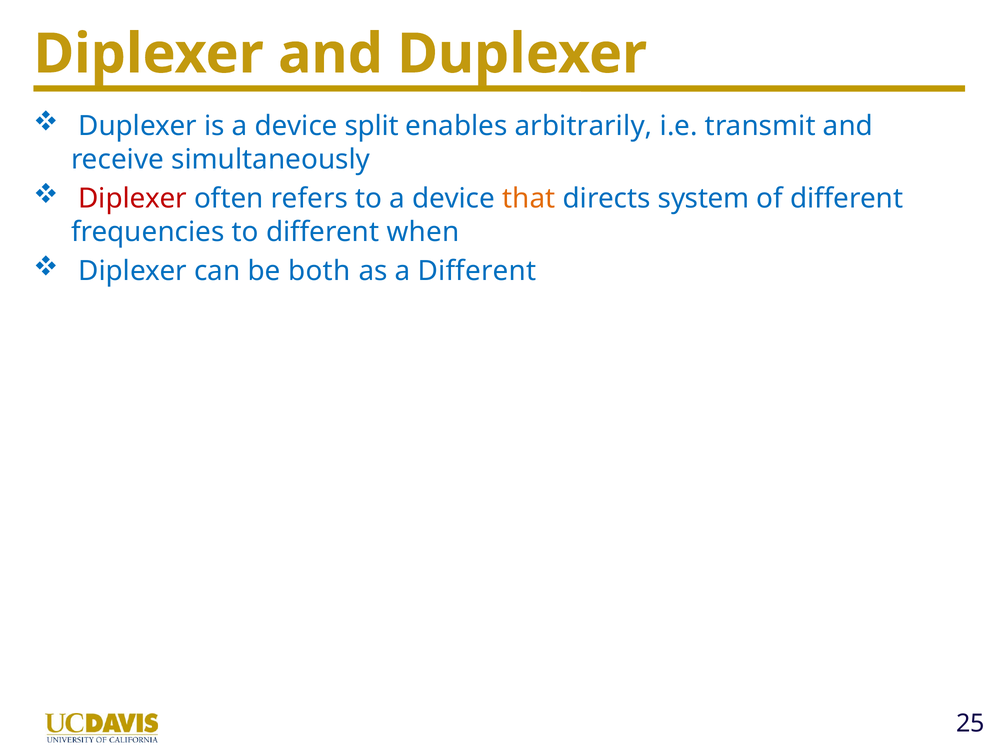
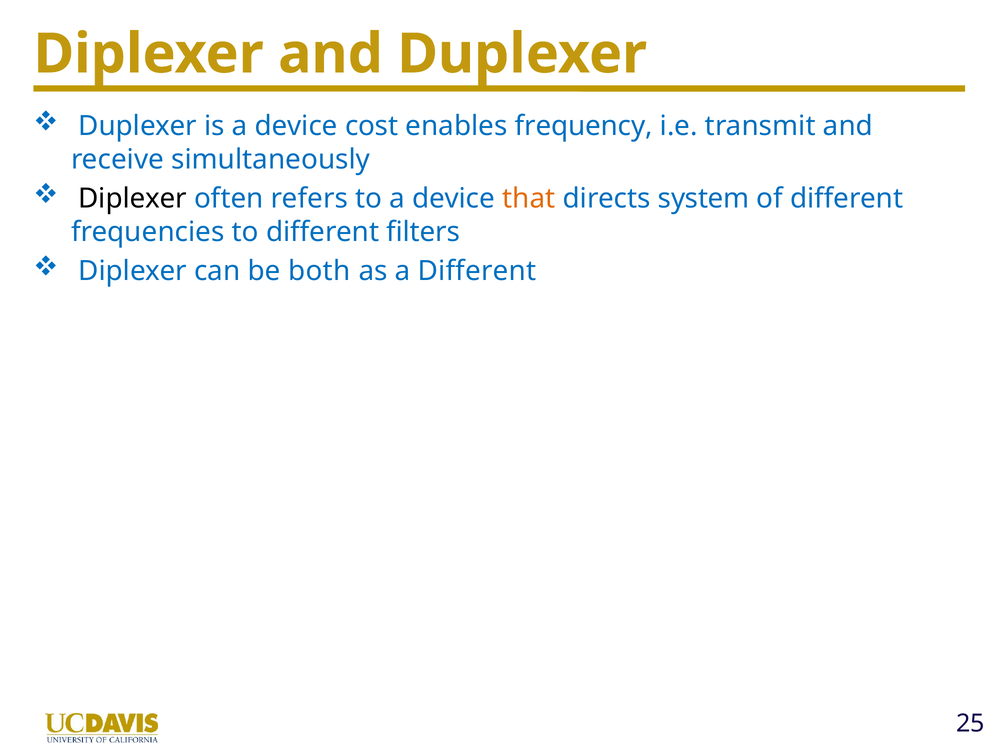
split: split -> cost
arbitrarily: arbitrarily -> frequency
Diplexer at (133, 199) colour: red -> black
when: when -> filters
